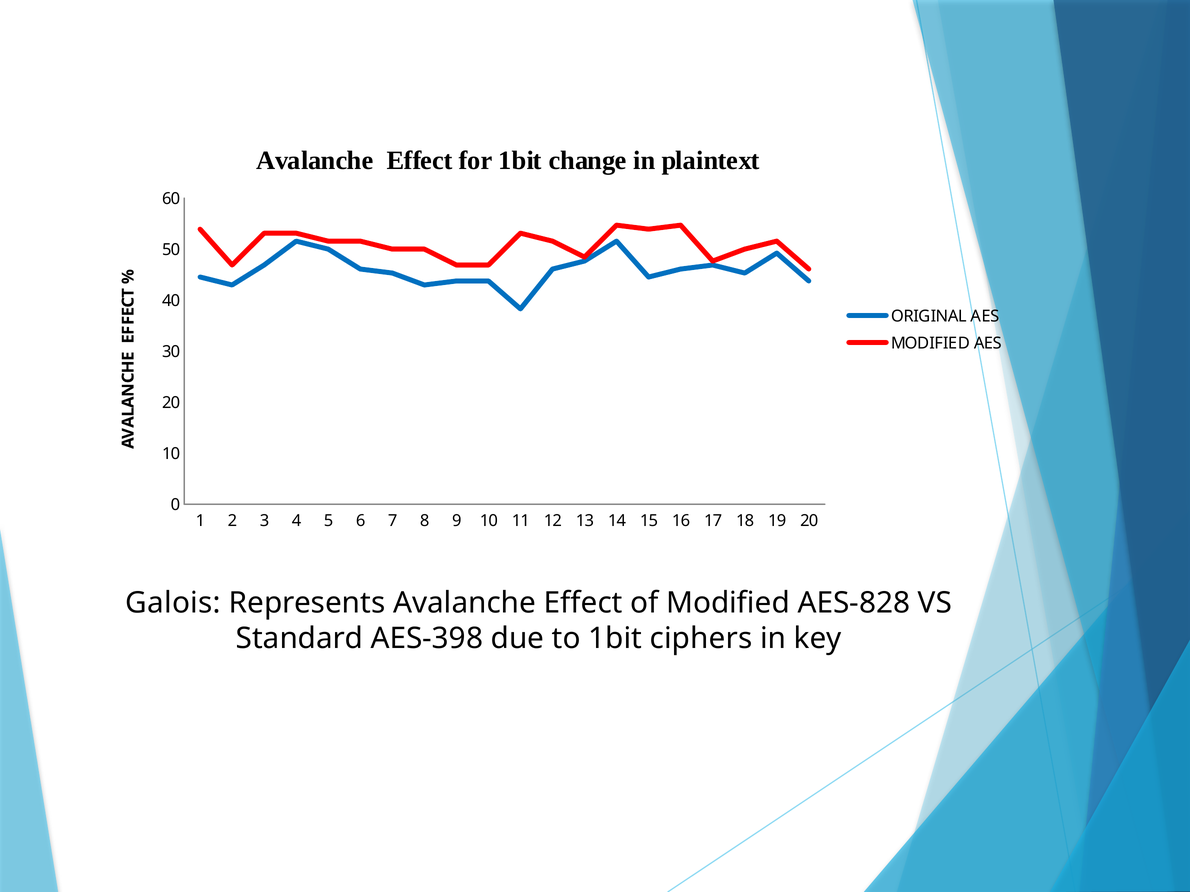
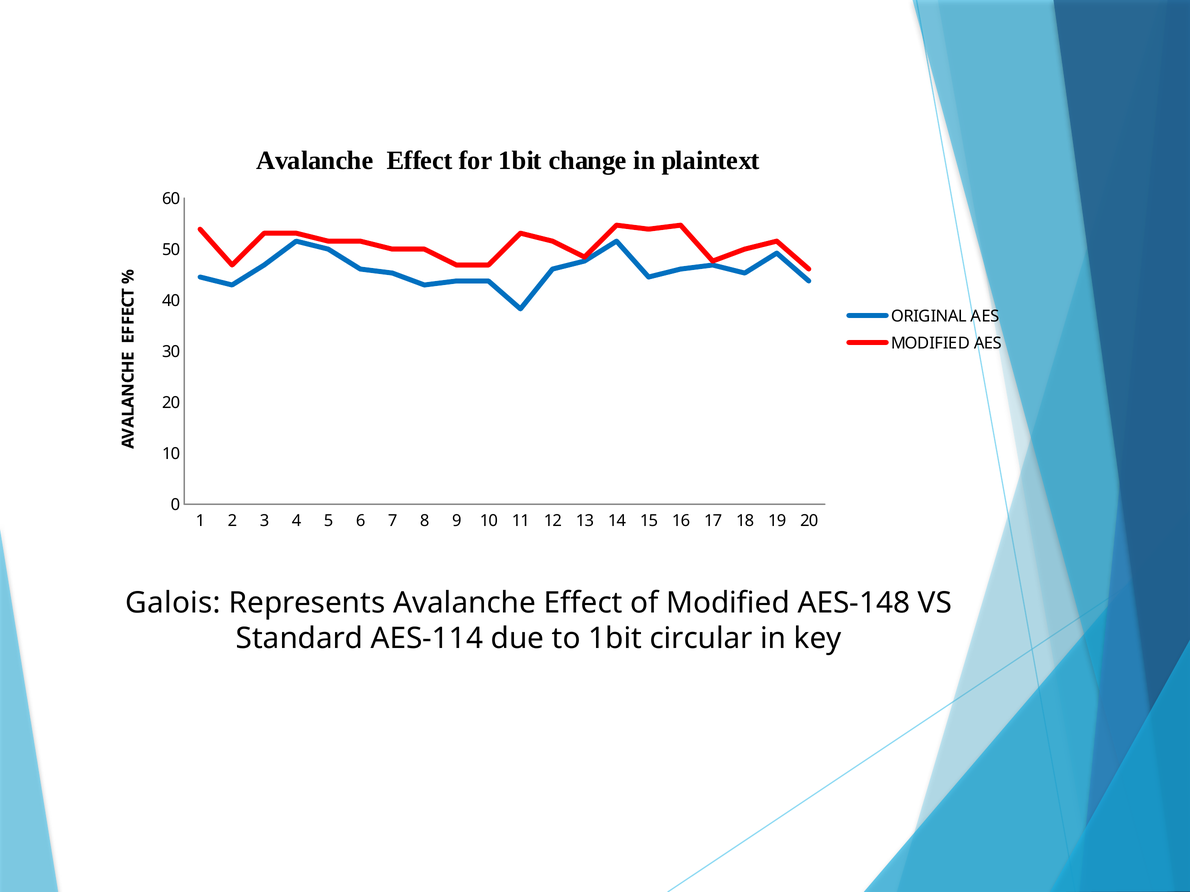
AES-828: AES-828 -> AES-148
AES-398: AES-398 -> AES-114
ciphers: ciphers -> circular
